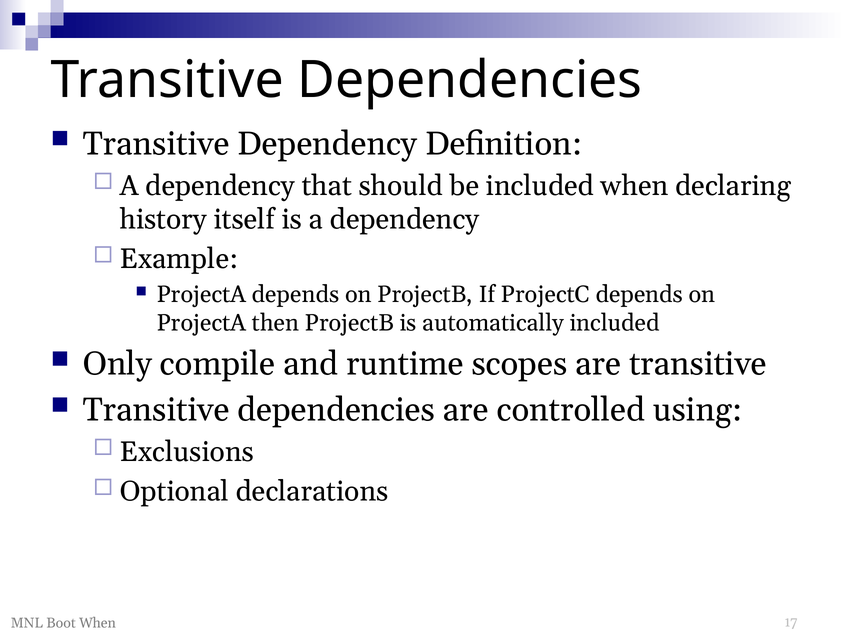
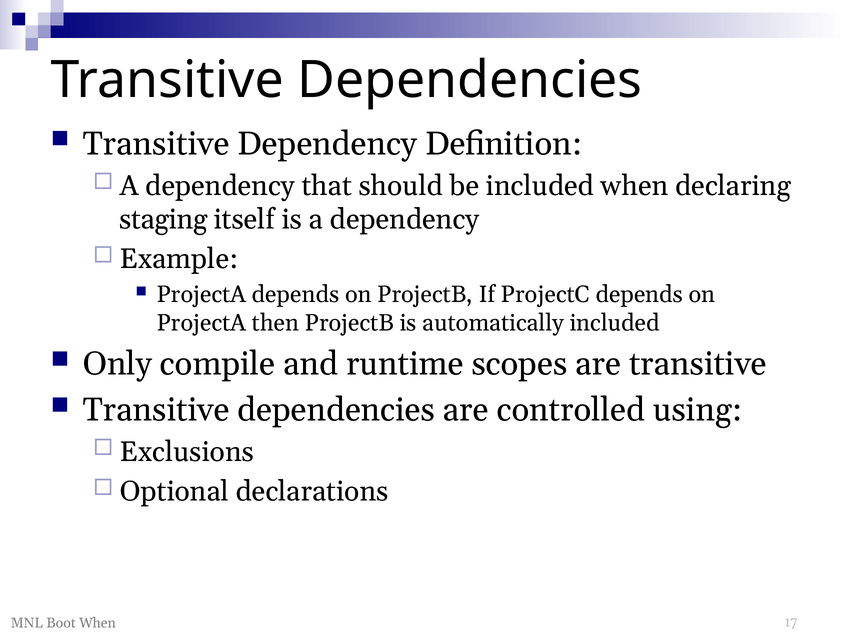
history: history -> staging
